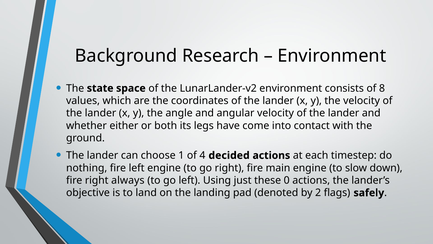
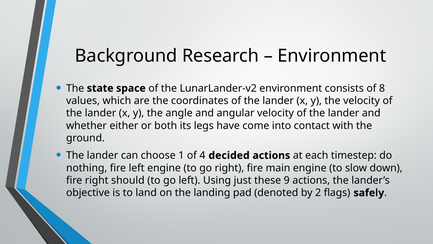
always: always -> should
0: 0 -> 9
